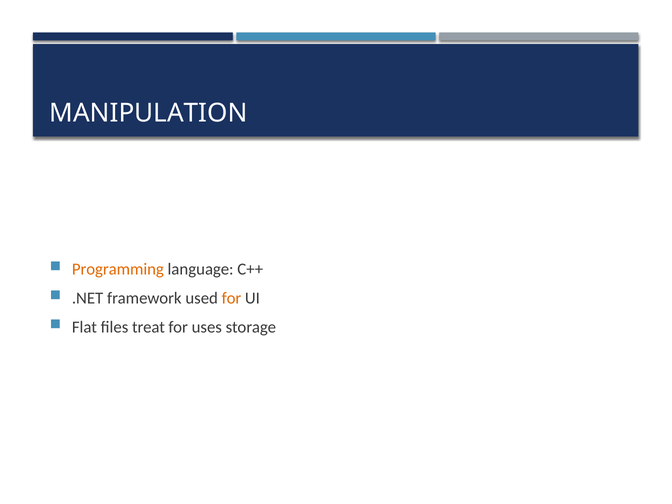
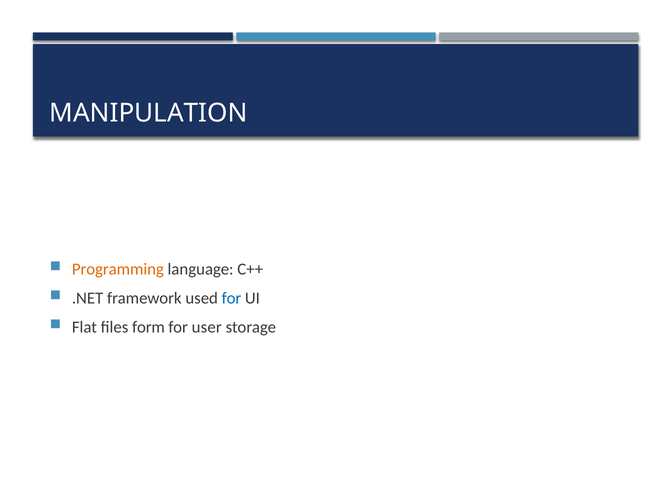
for at (232, 298) colour: orange -> blue
treat: treat -> form
uses: uses -> user
